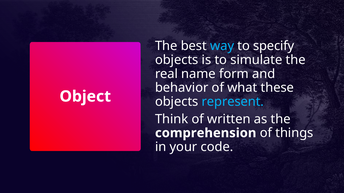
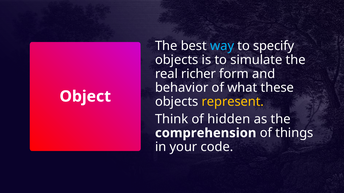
name: name -> richer
represent colour: light blue -> yellow
written: written -> hidden
